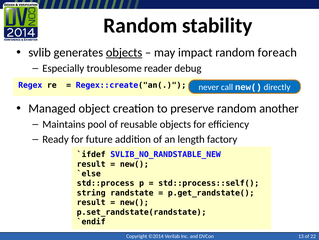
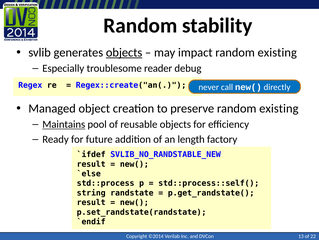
impact random foreach: foreach -> existing
preserve random another: another -> existing
Maintains underline: none -> present
